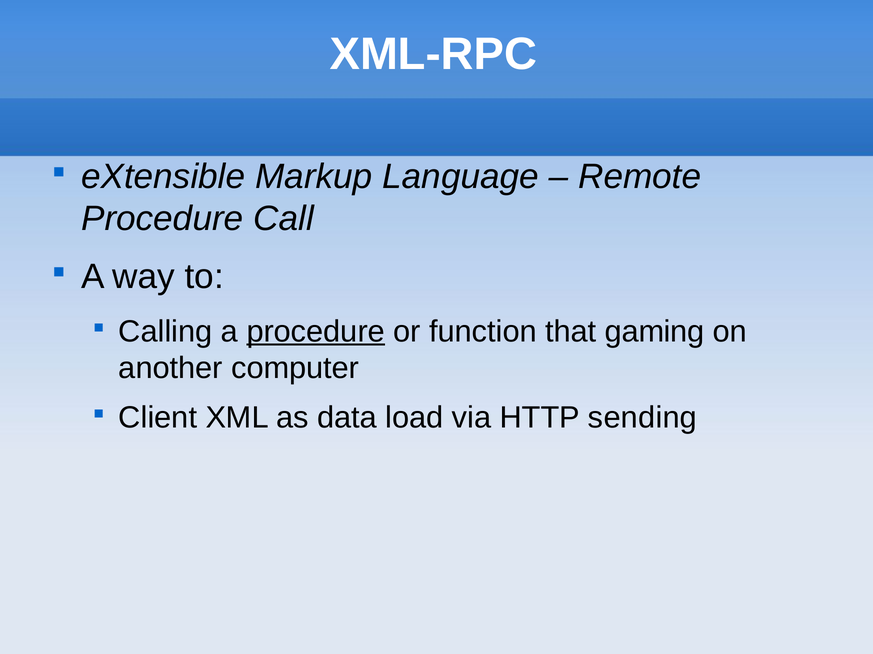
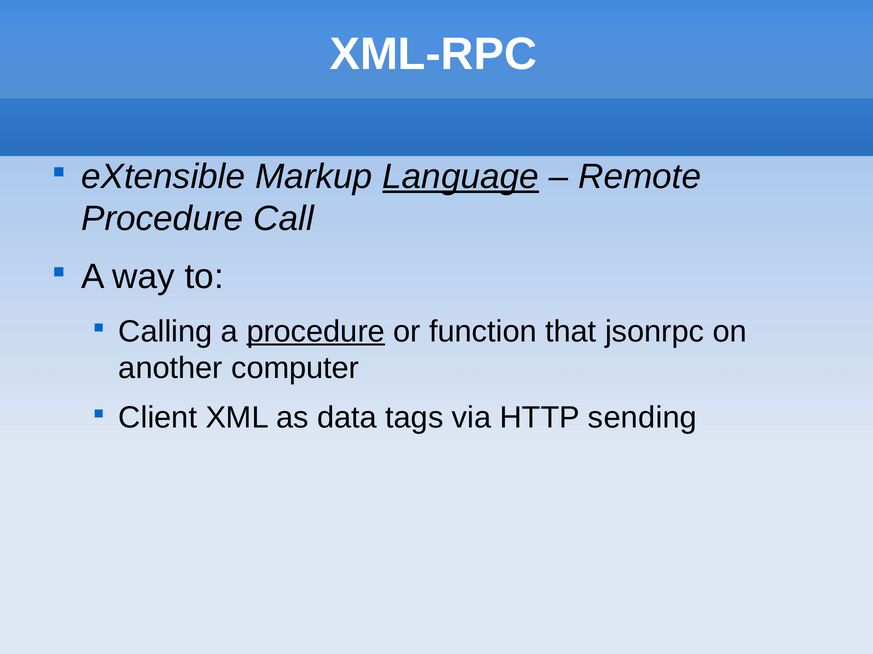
Language underline: none -> present
gaming: gaming -> jsonrpc
load: load -> tags
